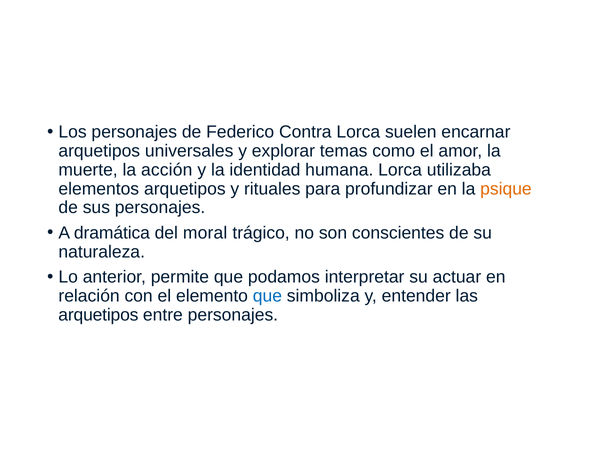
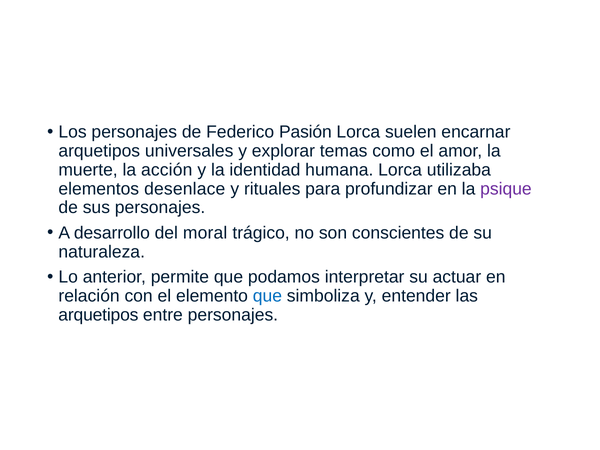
Contra: Contra -> Pasión
elementos arquetipos: arquetipos -> desenlace
psique colour: orange -> purple
dramática: dramática -> desarrollo
